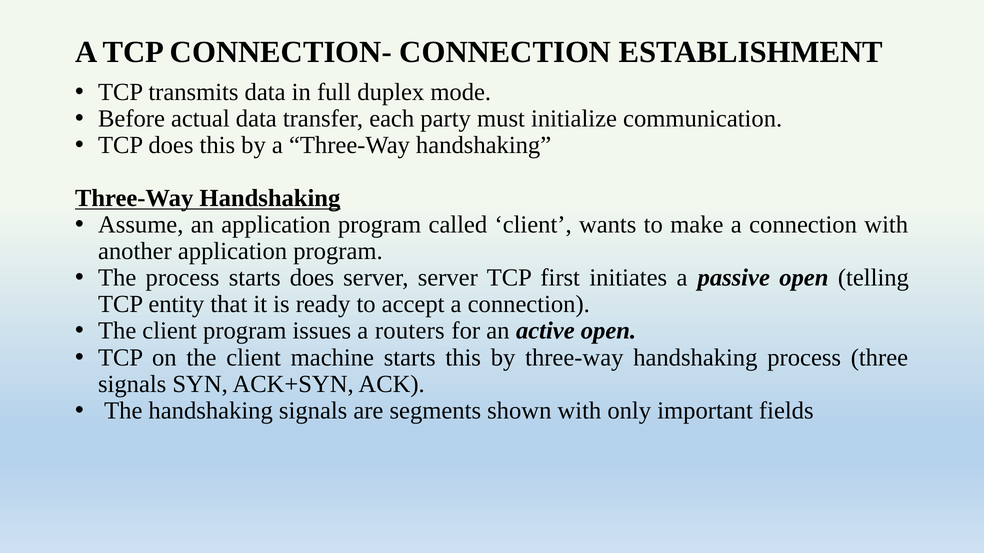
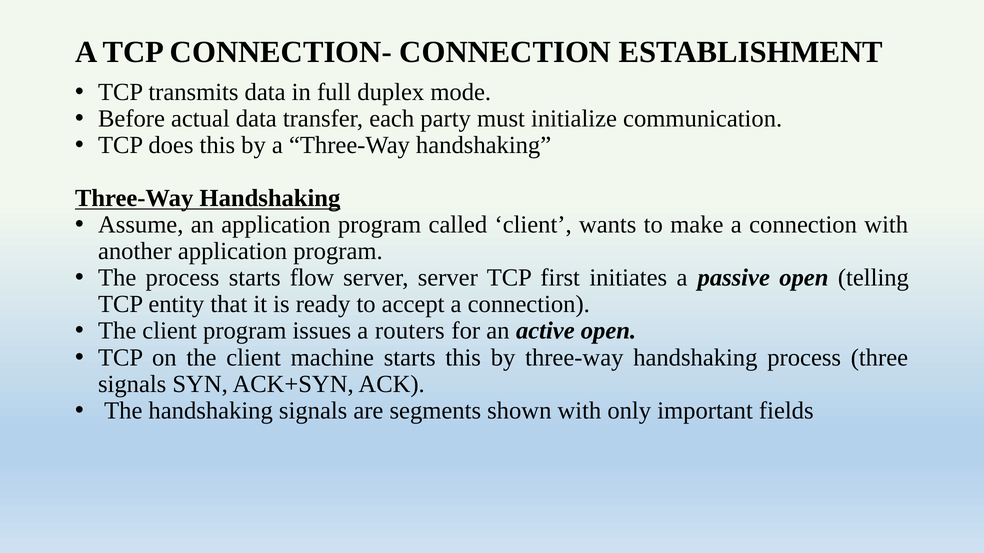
starts does: does -> flow
